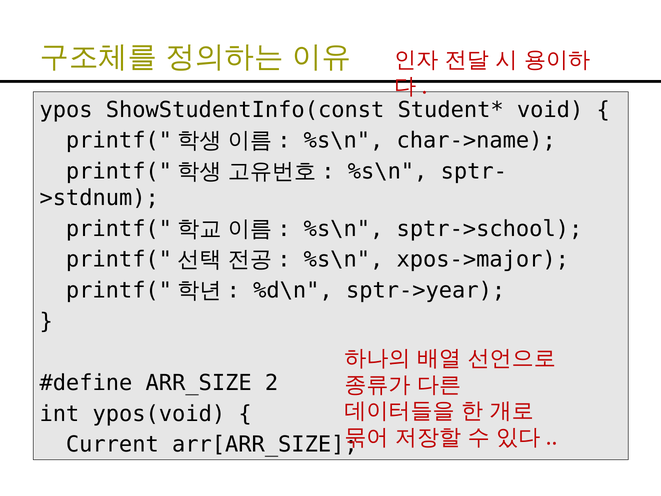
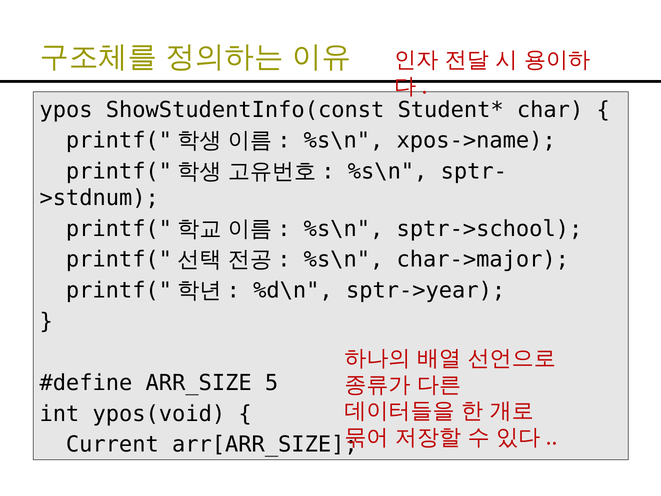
void: void -> char
char->name: char->name -> xpos->name
xpos->major: xpos->major -> char->major
2: 2 -> 5
